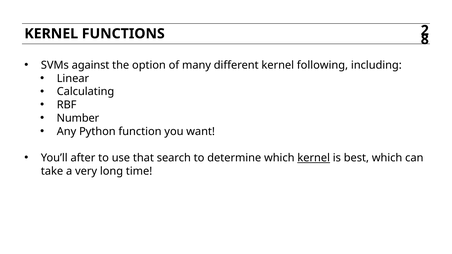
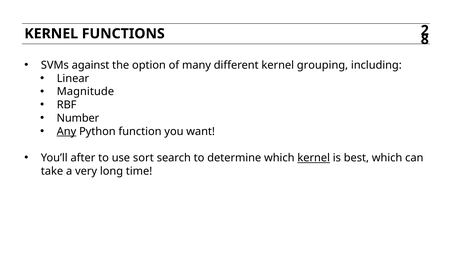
following: following -> grouping
Calculating: Calculating -> Magnitude
Any underline: none -> present
that: that -> sort
